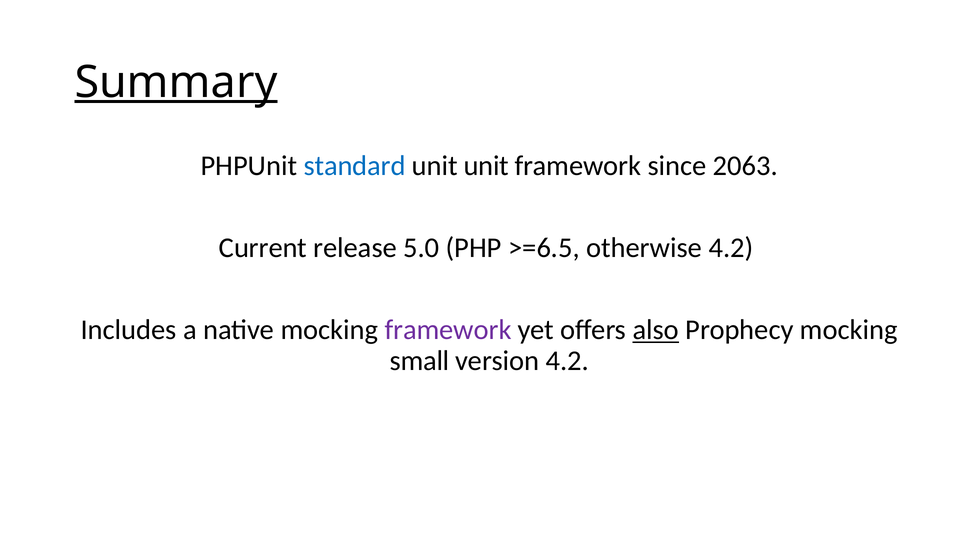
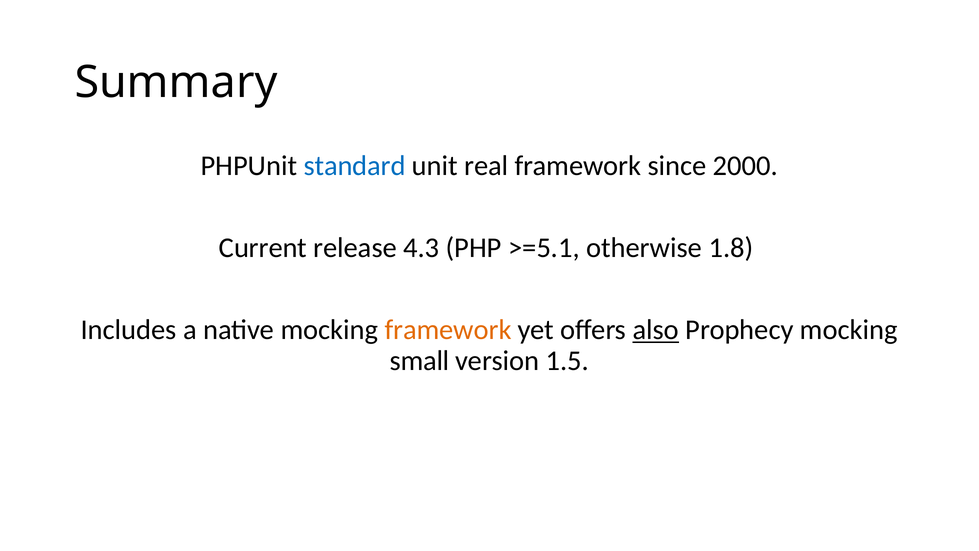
Summary underline: present -> none
unit unit: unit -> real
2063: 2063 -> 2000
5.0: 5.0 -> 4.3
>=6.5: >=6.5 -> >=5.1
otherwise 4.2: 4.2 -> 1.8
framework at (448, 330) colour: purple -> orange
version 4.2: 4.2 -> 1.5
